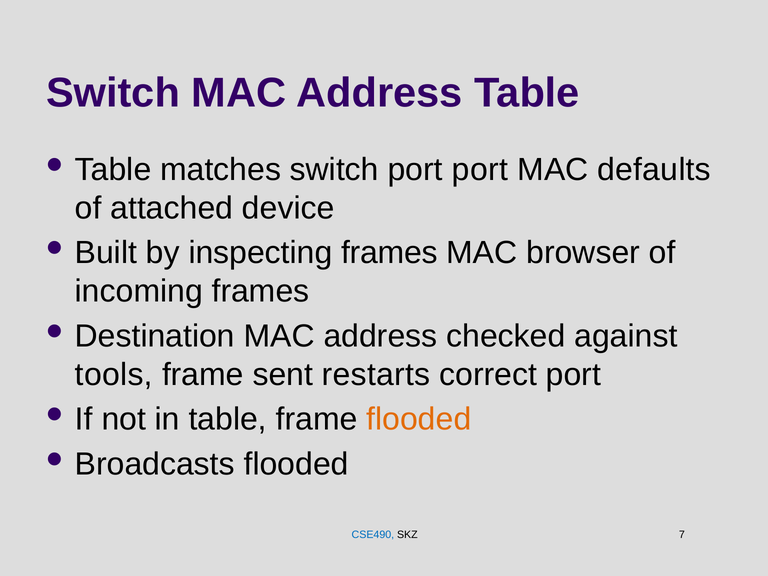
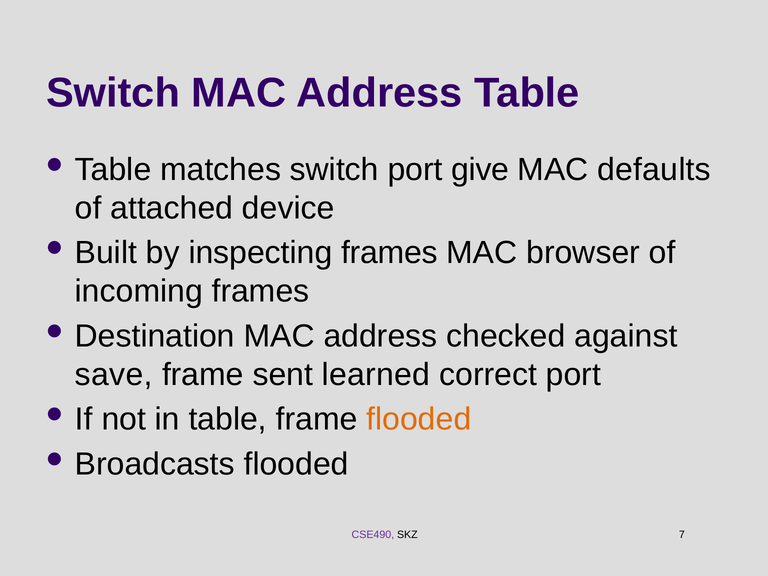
port port: port -> give
tools: tools -> save
restarts: restarts -> learned
CSE490 colour: blue -> purple
